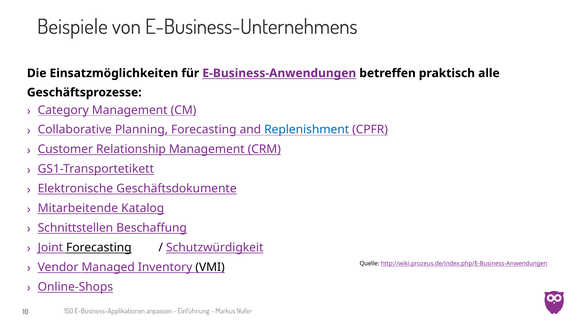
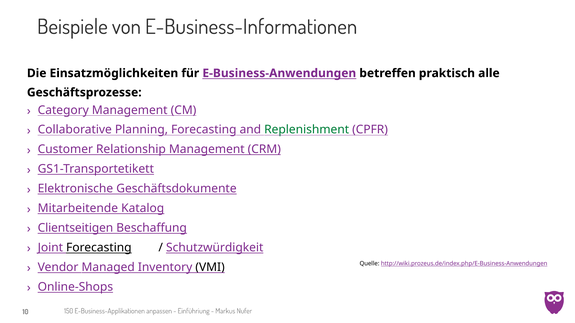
E-Business-Unternehmens: E-Business-Unternehmens -> E-Business-Informationen
Replenishment colour: blue -> green
Schnittstellen: Schnittstellen -> Clientseitigen
